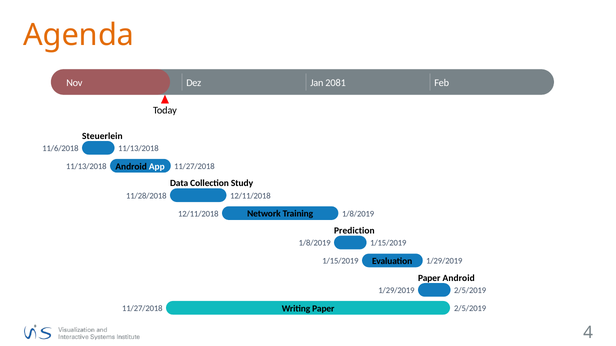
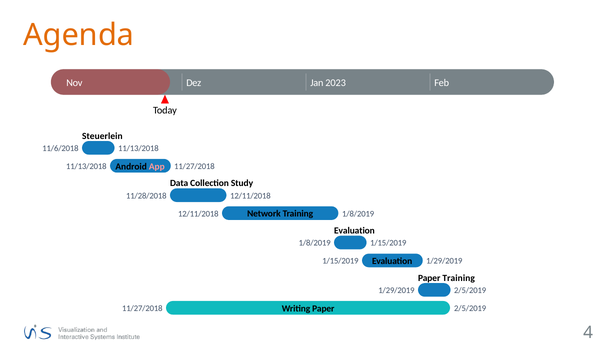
2081: 2081 -> 2023
App colour: white -> pink
Prediction at (354, 231): Prediction -> Evaluation
Paper Android: Android -> Training
